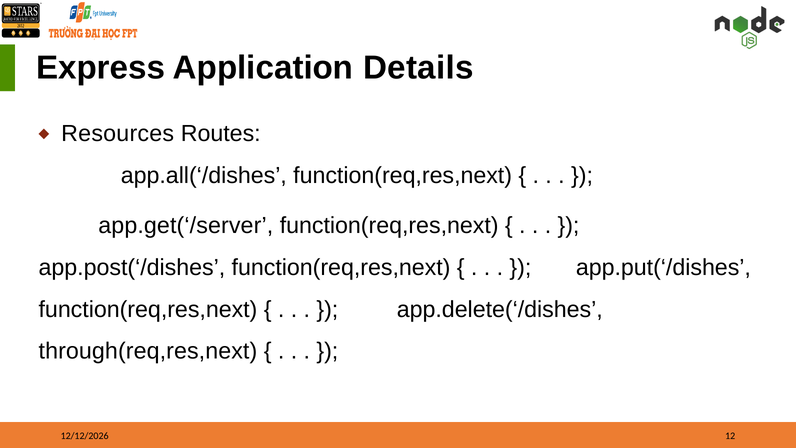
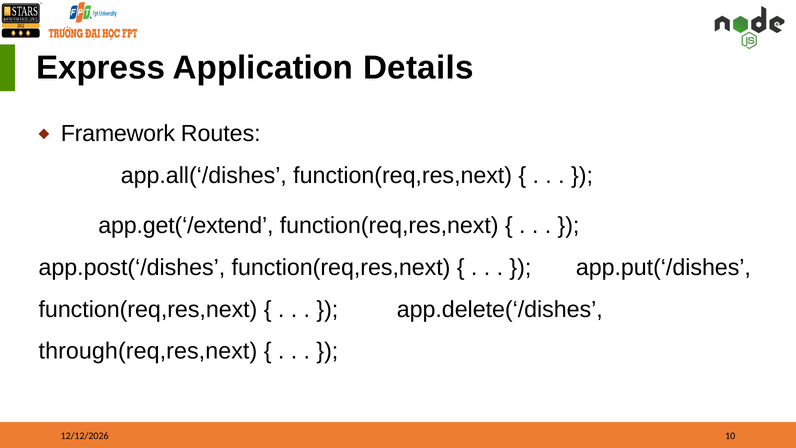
Resources: Resources -> Framework
app.get(‘/server: app.get(‘/server -> app.get(‘/extend
12: 12 -> 10
